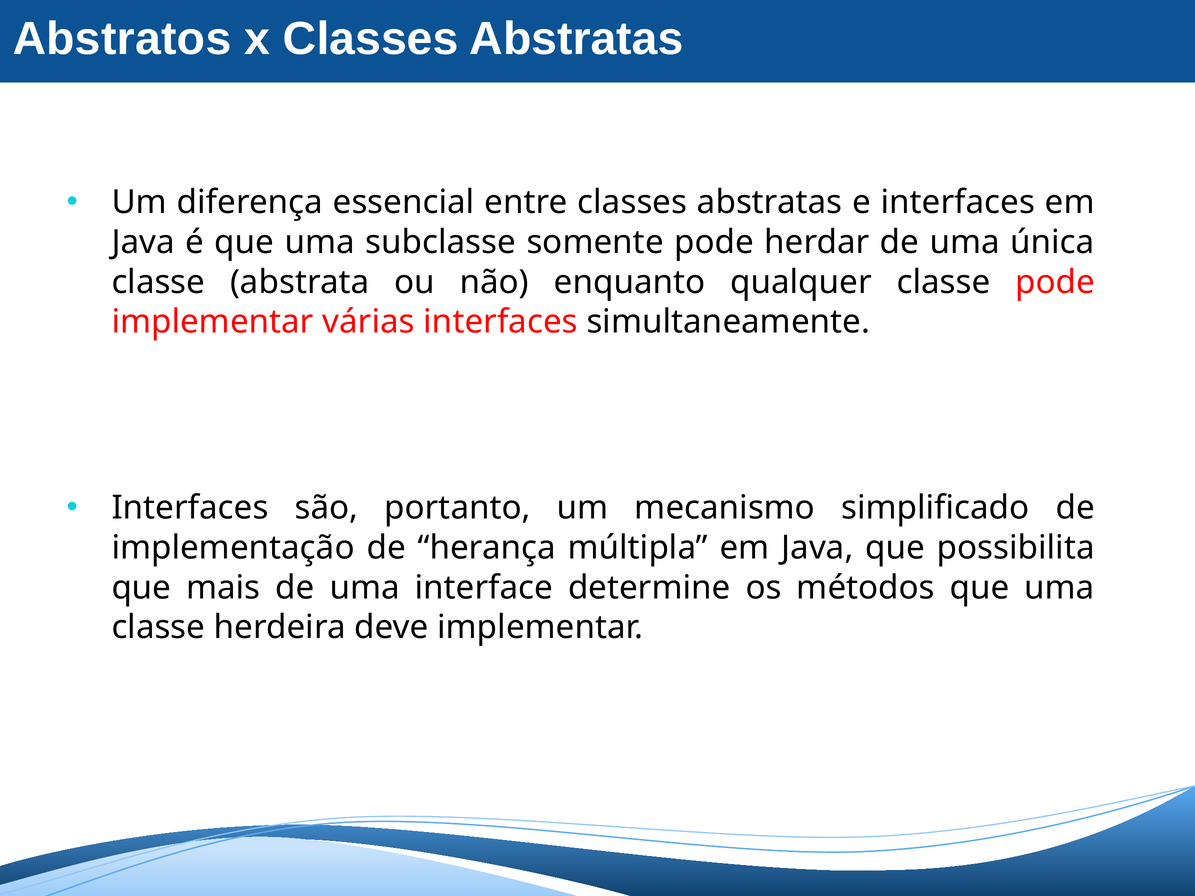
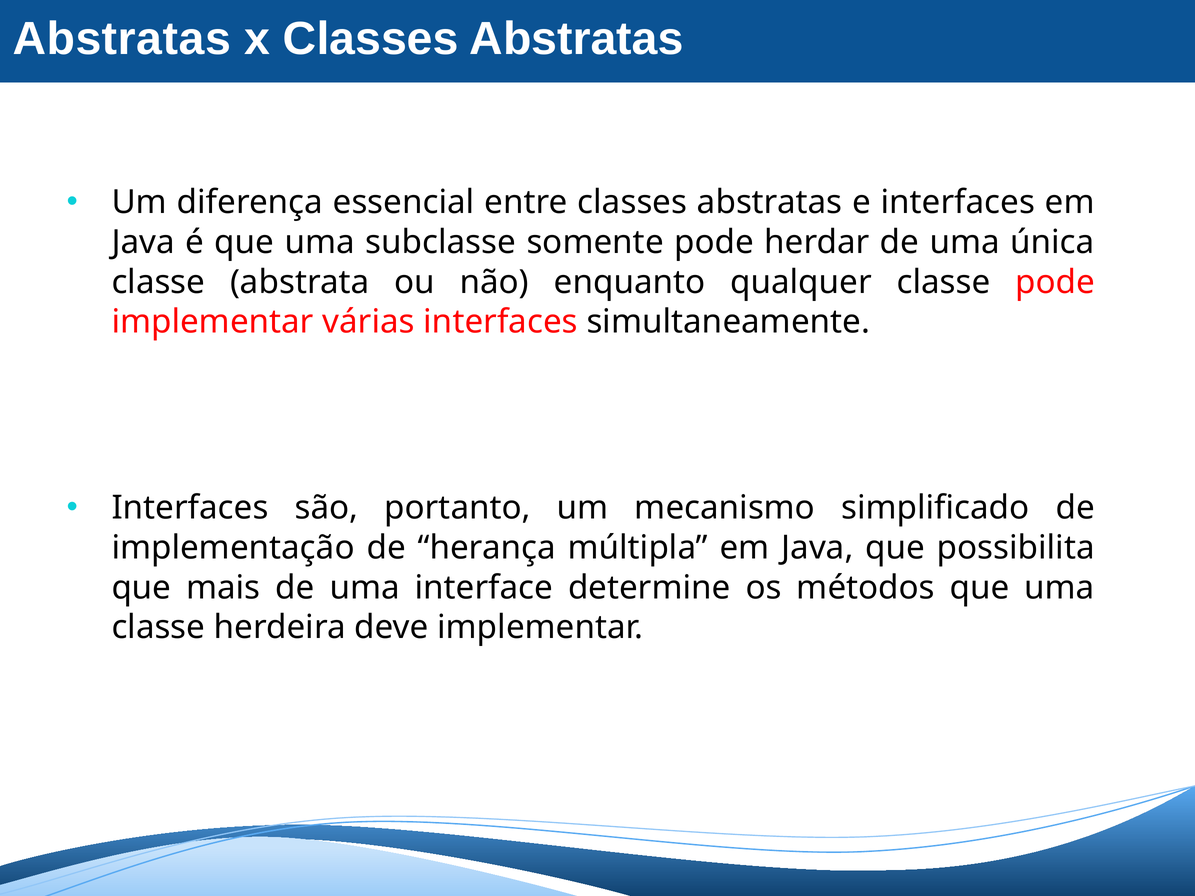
Abstratos at (122, 39): Abstratos -> Abstratas
